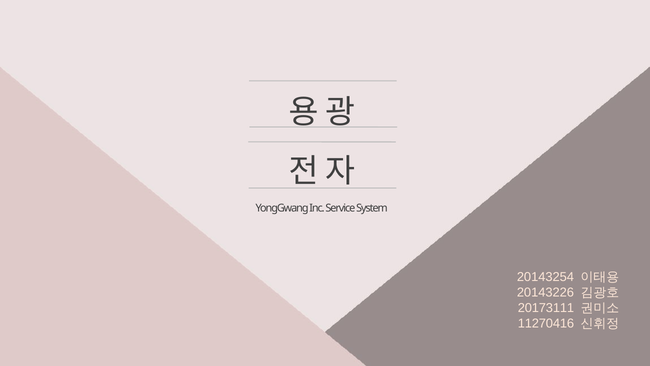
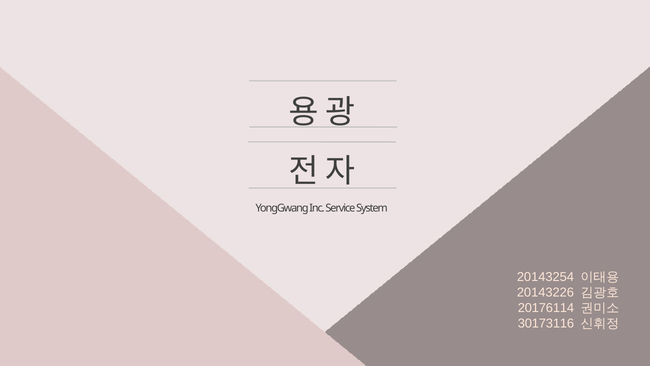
20173111: 20173111 -> 20176114
11270416: 11270416 -> 30173116
